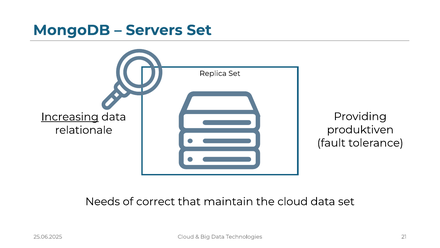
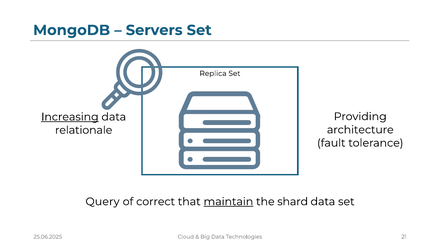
produktiven: produktiven -> architecture
Needs: Needs -> Query
maintain underline: none -> present
the cloud: cloud -> shard
